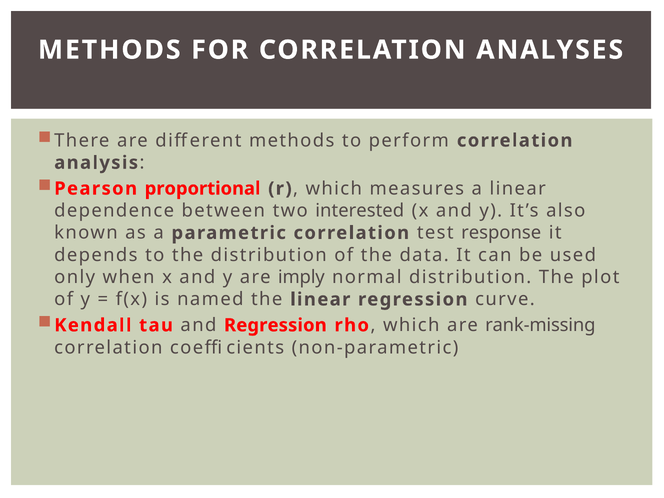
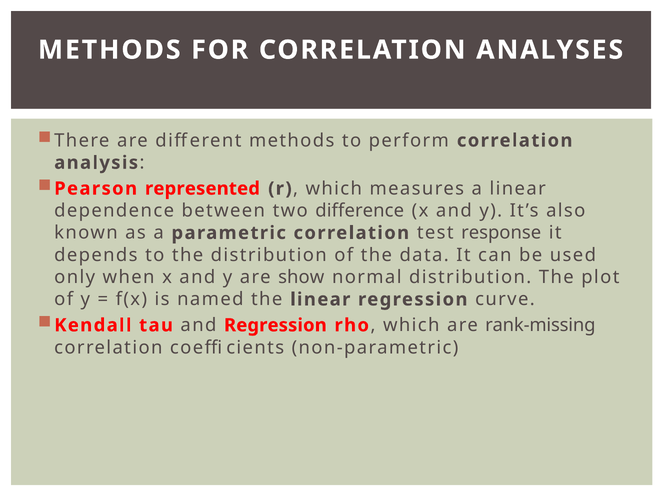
proportional: proportional -> represented
interested: interested -> difference
imply: imply -> show
